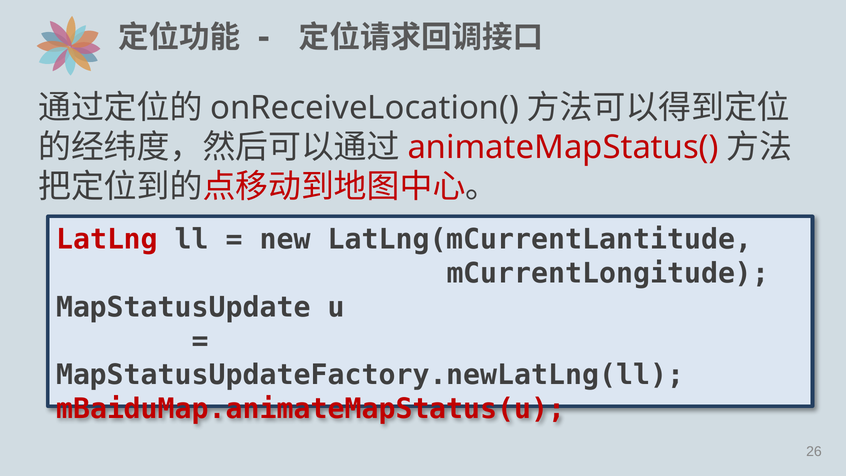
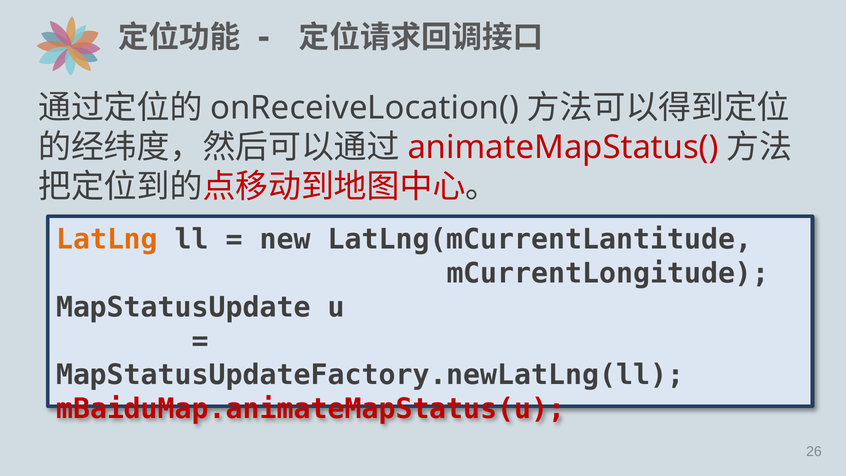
LatLng colour: red -> orange
